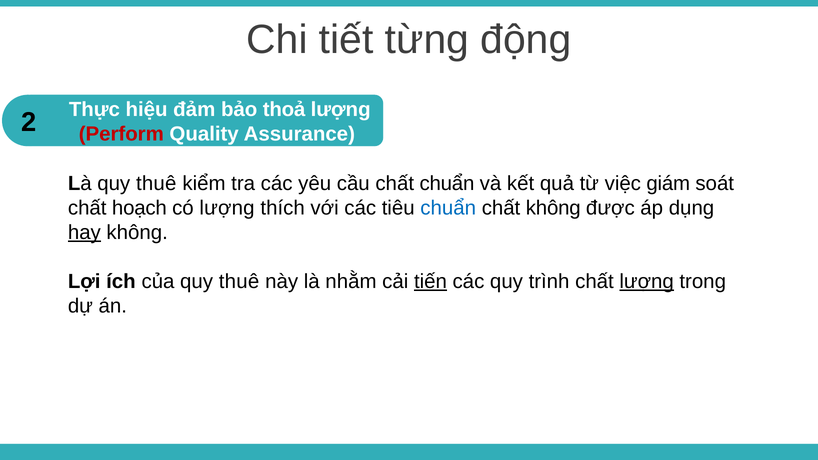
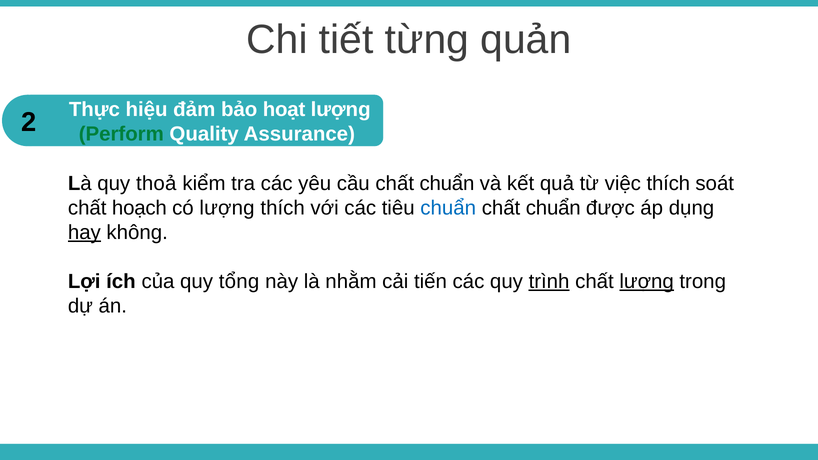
động: động -> quản
thoả: thoả -> hoạt
Perform colour: red -> green
Là quy thuê: thuê -> thoả
việc giám: giám -> thích
không at (553, 208): không -> chuẩn
của quy thuê: thuê -> tổng
tiến underline: present -> none
trình underline: none -> present
